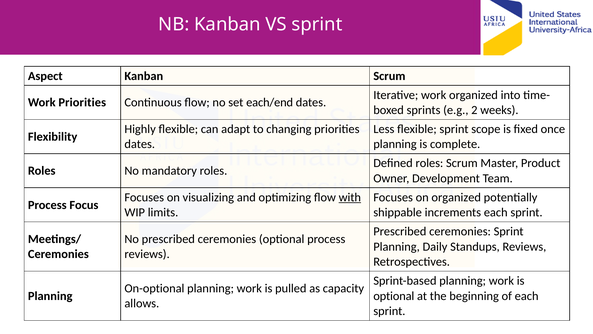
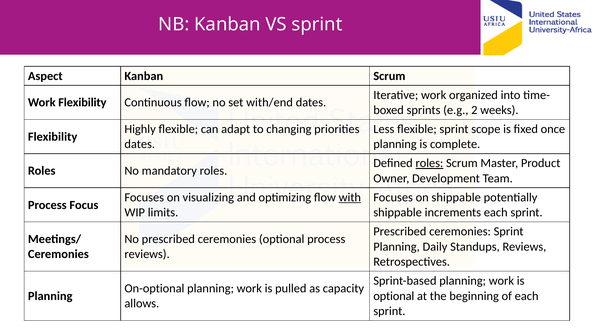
Work Priorities: Priorities -> Flexibility
each/end: each/end -> with/end
roles at (429, 163) underline: none -> present
on organized: organized -> shippable
